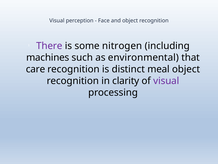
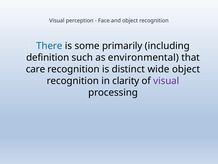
There colour: purple -> blue
nitrogen: nitrogen -> primarily
machines: machines -> definition
meal: meal -> wide
